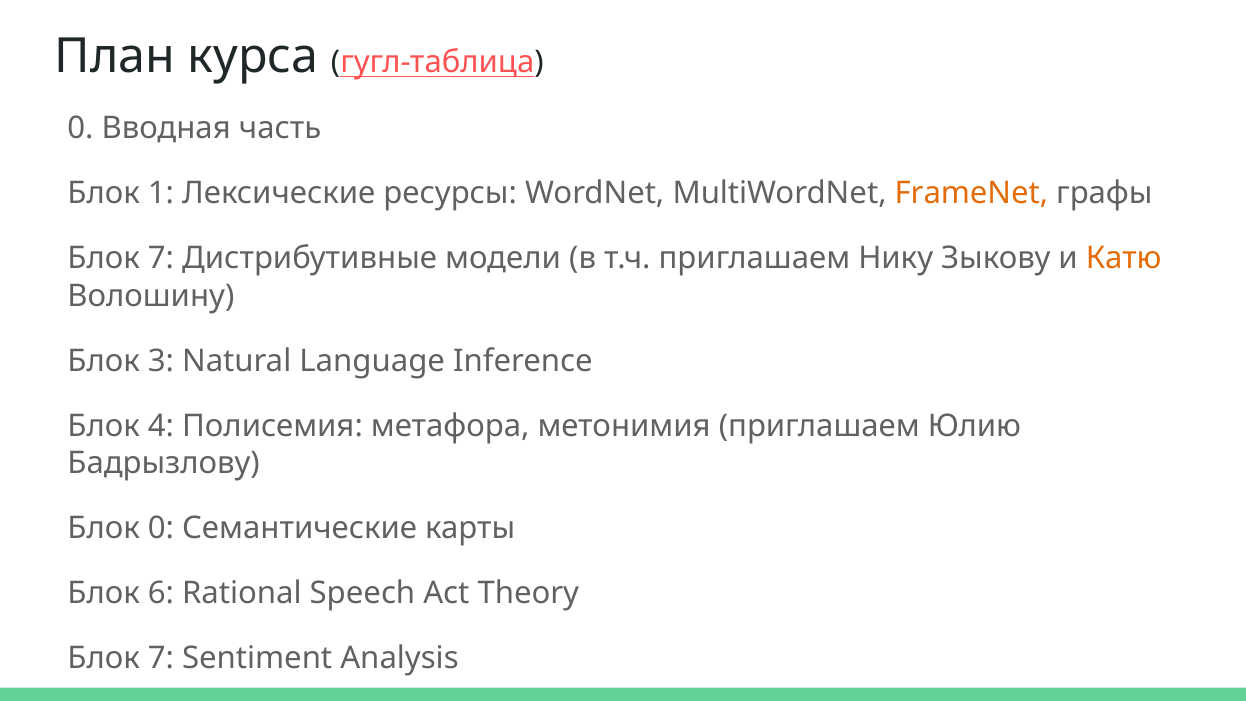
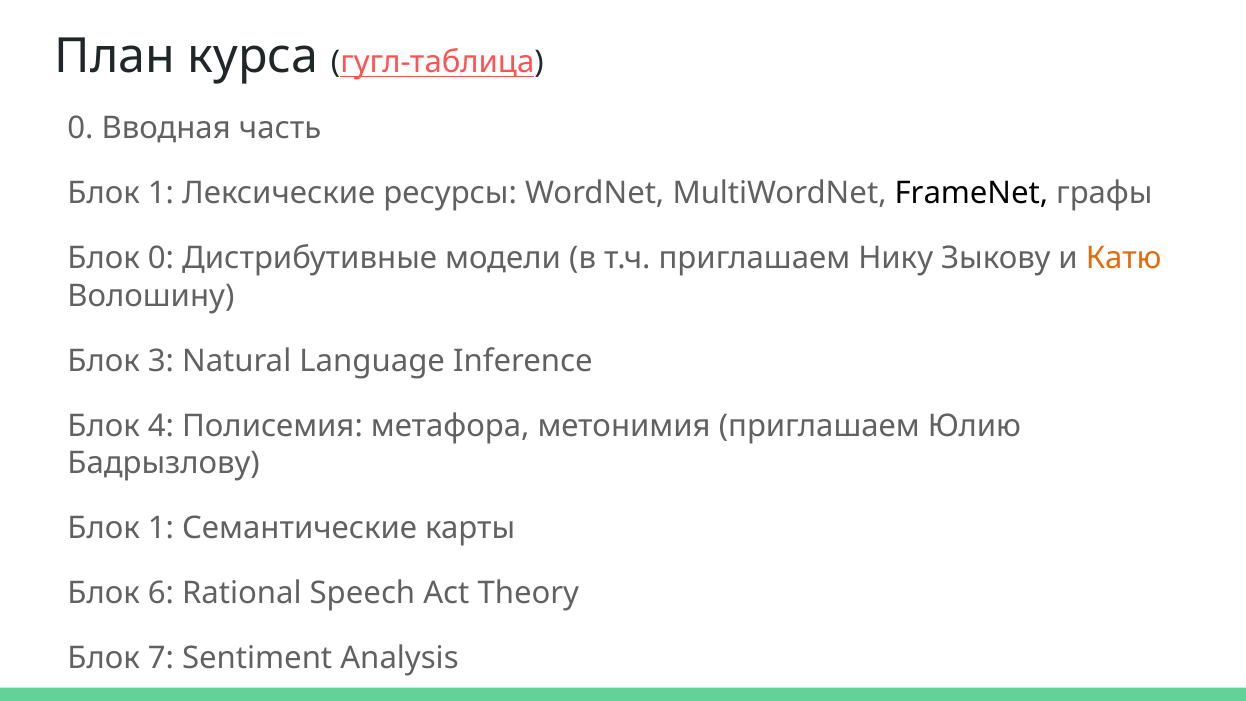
FrameNet colour: orange -> black
7 at (161, 258): 7 -> 0
0 at (161, 528): 0 -> 1
